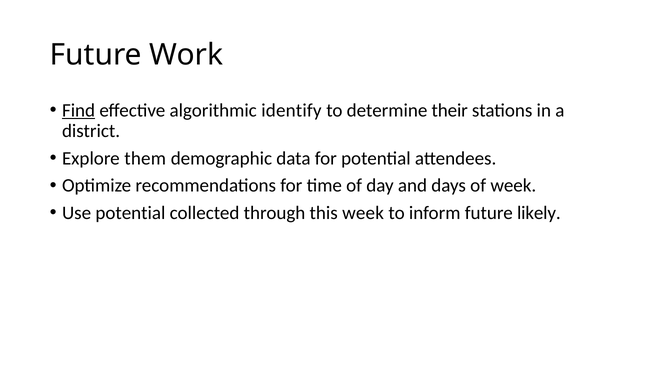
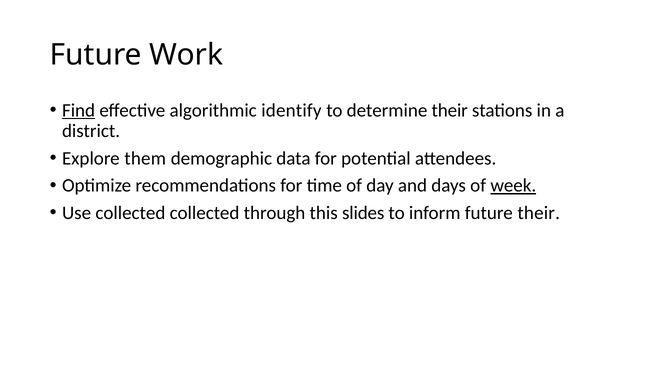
week at (513, 186) underline: none -> present
Use potential: potential -> collected
this week: week -> slides
future likely: likely -> their
